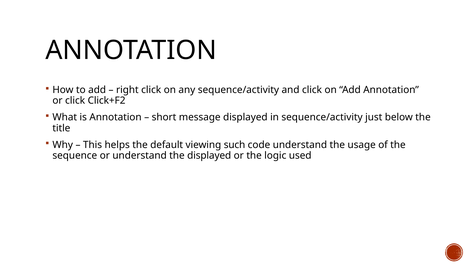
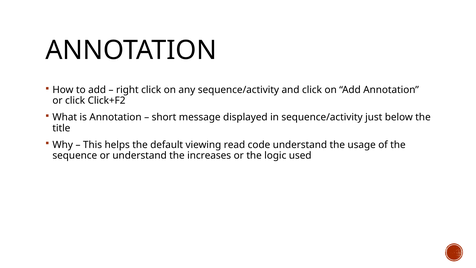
such: such -> read
the displayed: displayed -> increases
